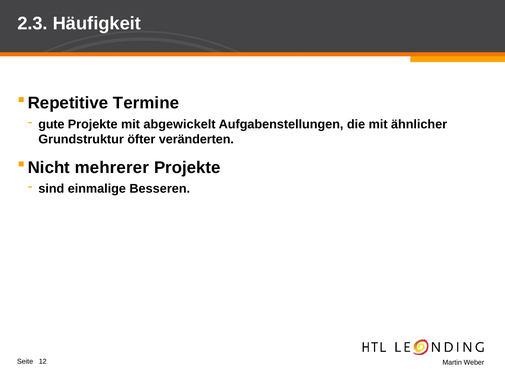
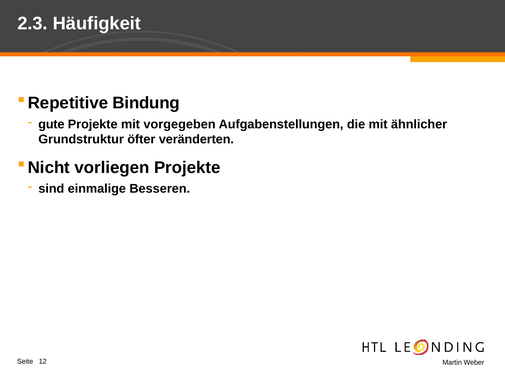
Termine: Termine -> Bindung
abgewickelt: abgewickelt -> vorgegeben
mehrerer: mehrerer -> vorliegen
